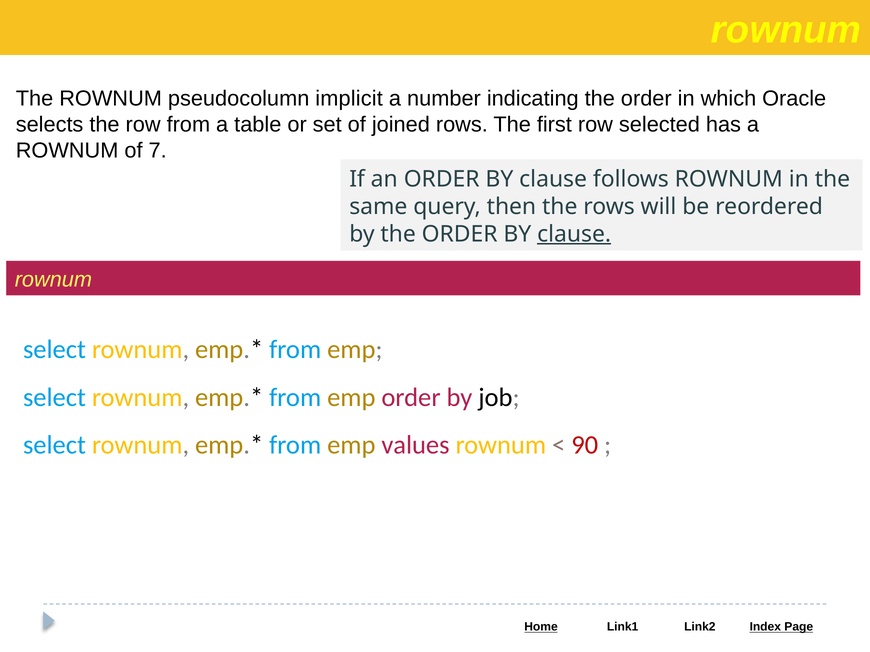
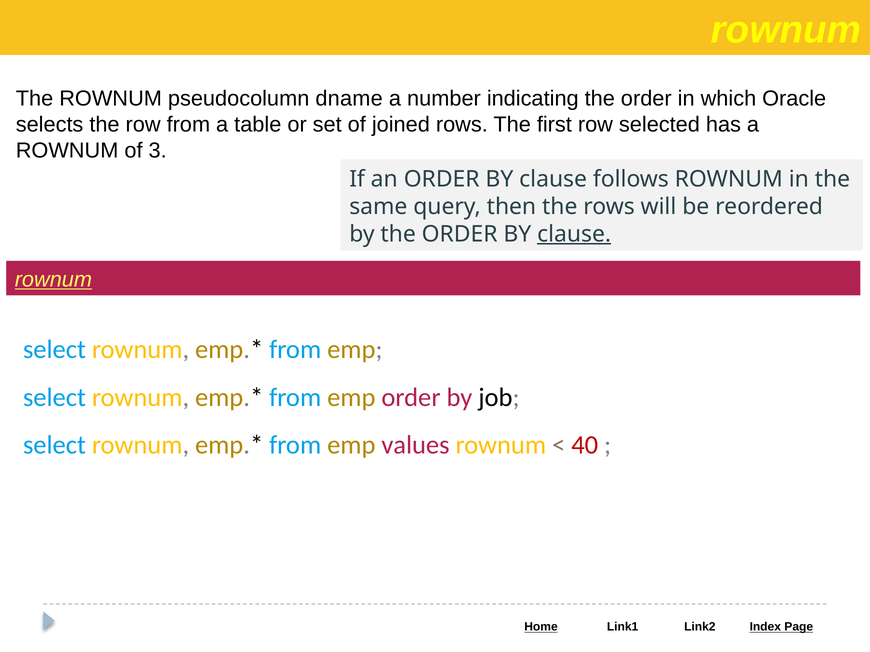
implicit: implicit -> dname
7: 7 -> 3
rownum at (53, 280) underline: none -> present
90: 90 -> 40
